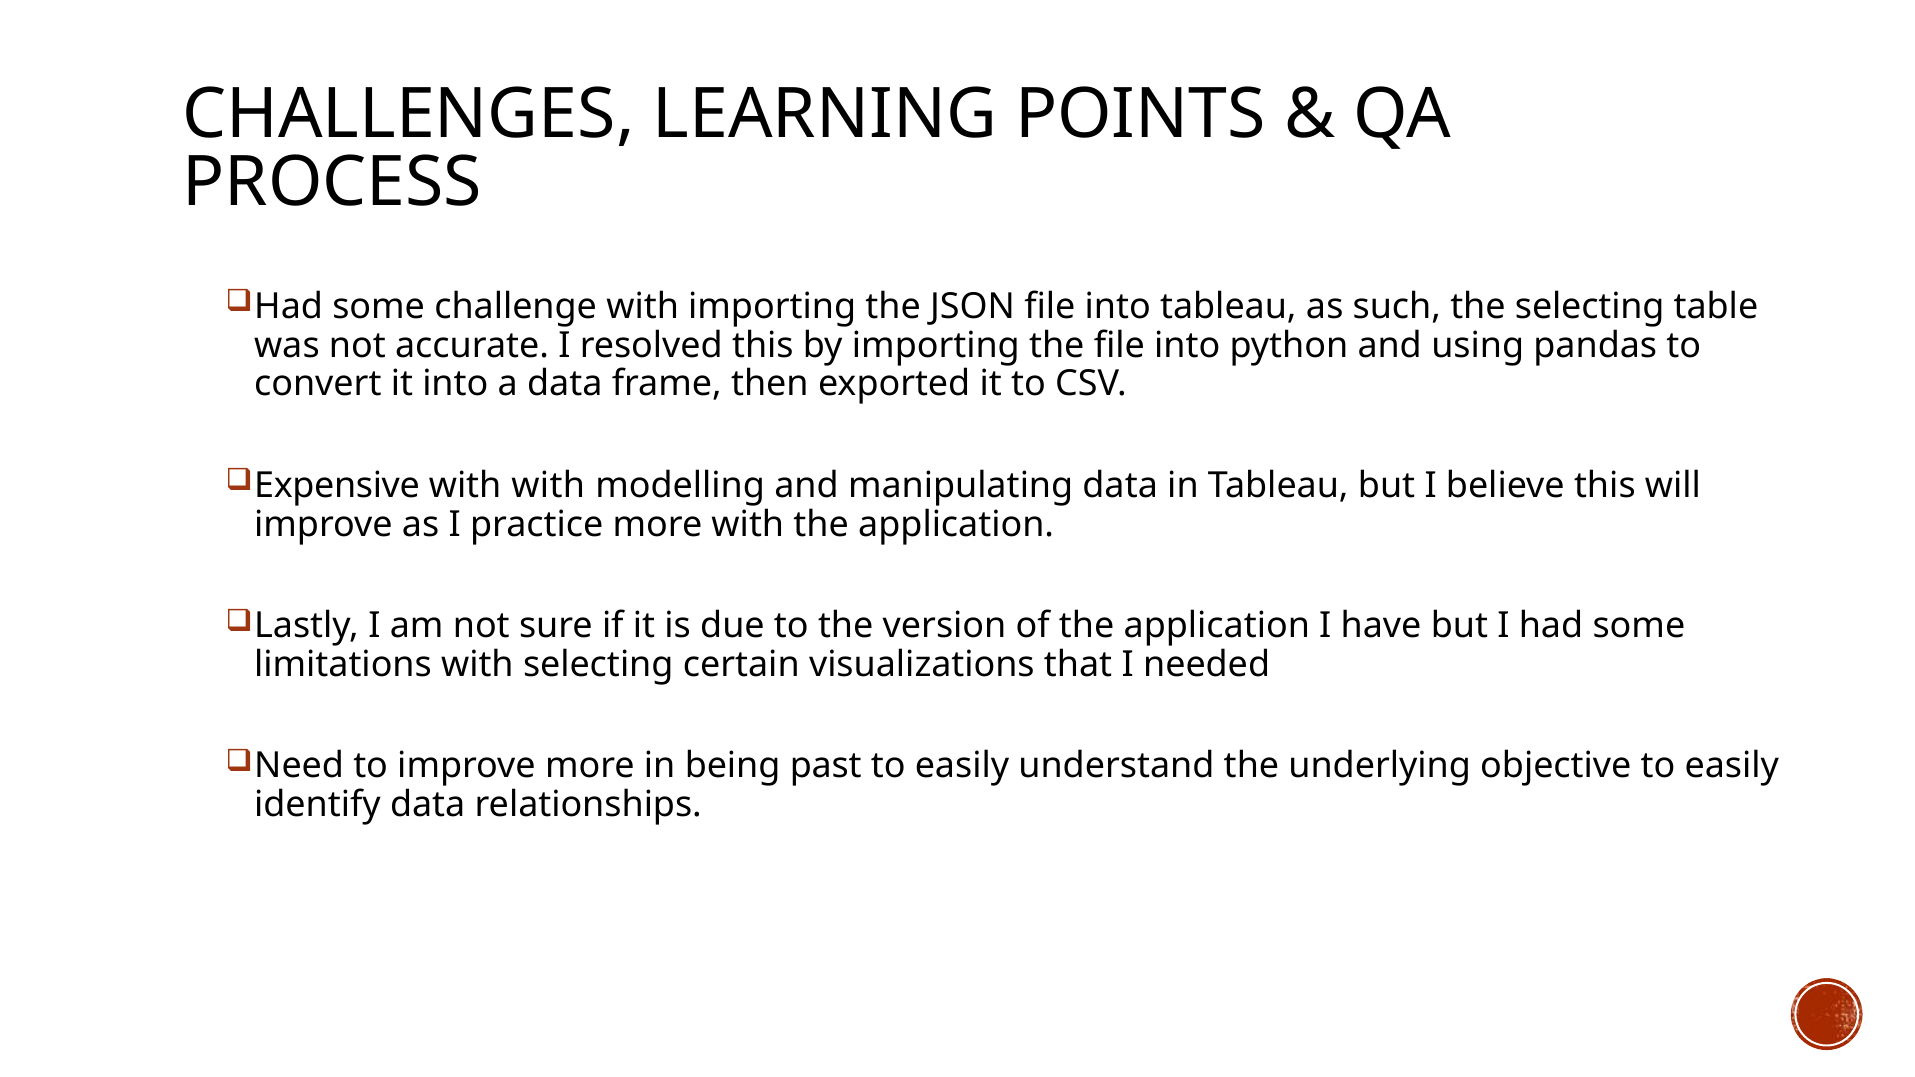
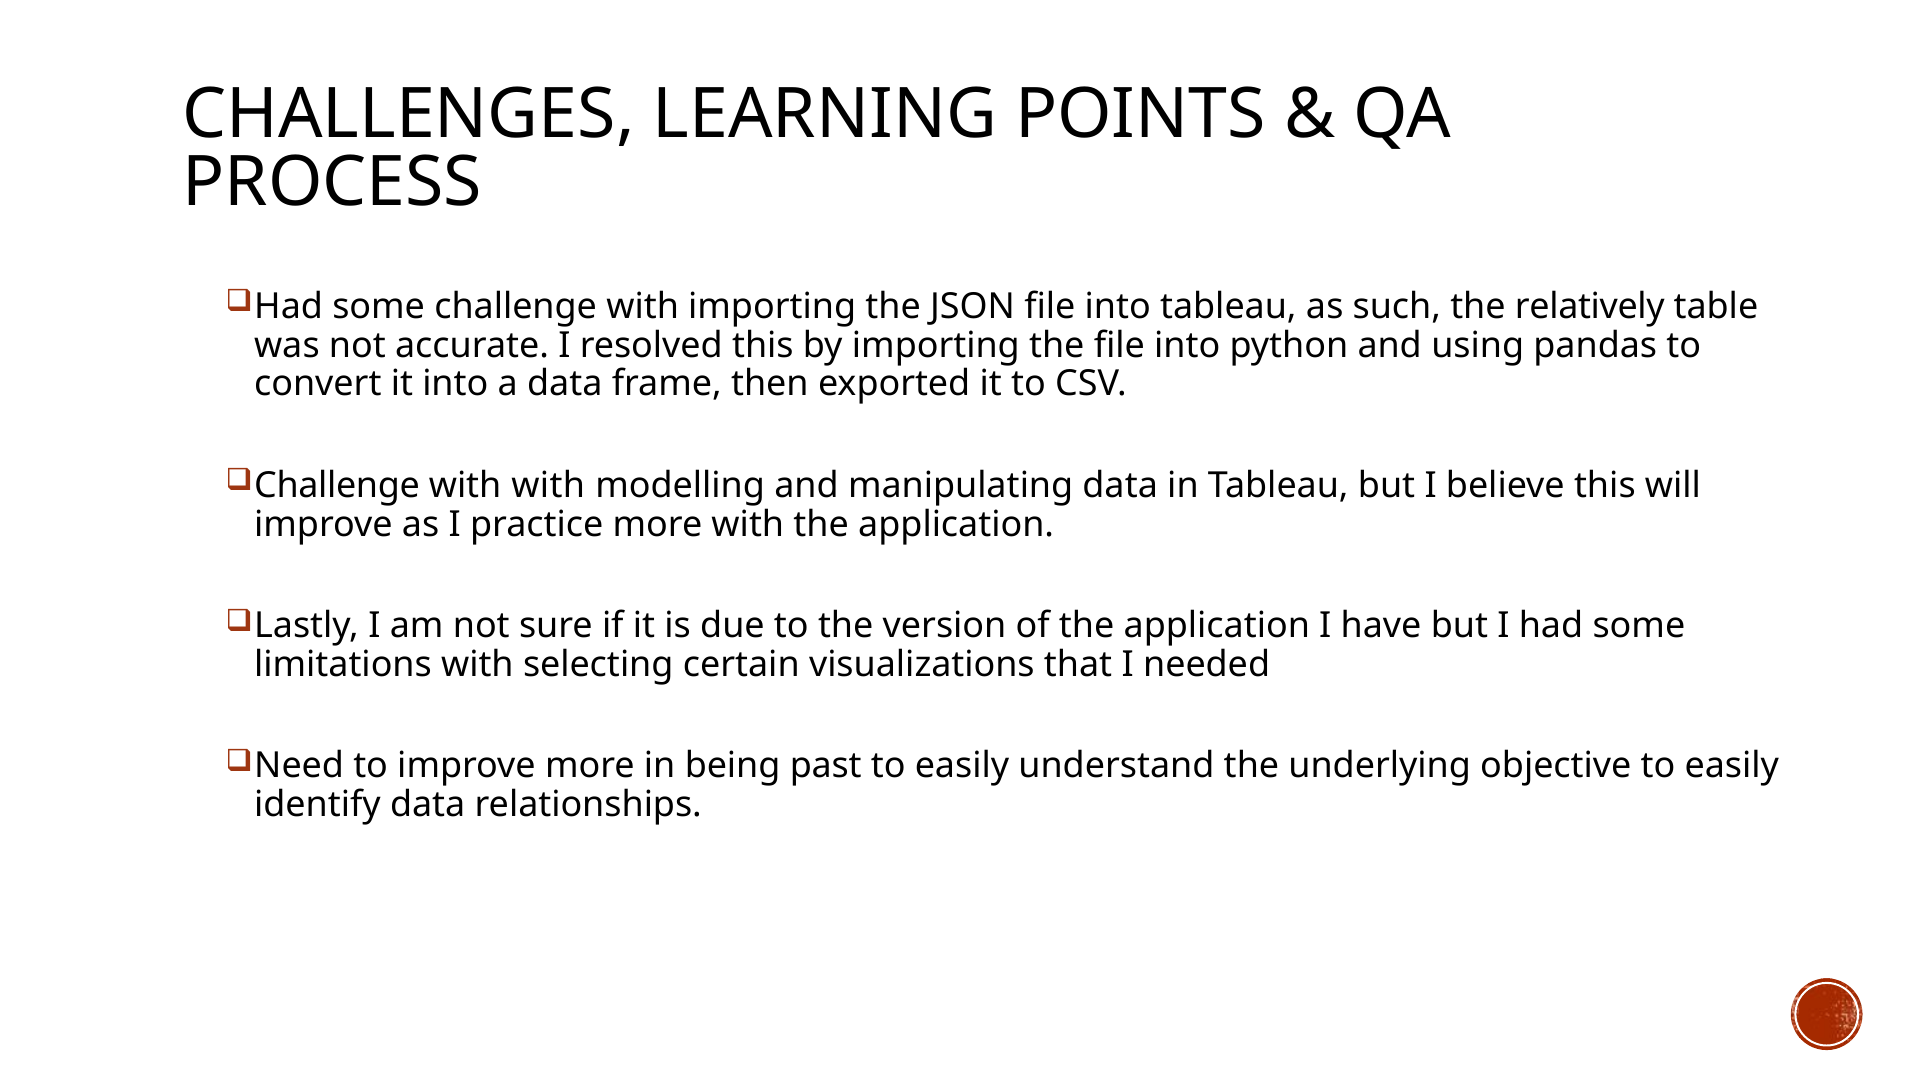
the selecting: selecting -> relatively
Expensive at (337, 486): Expensive -> Challenge
